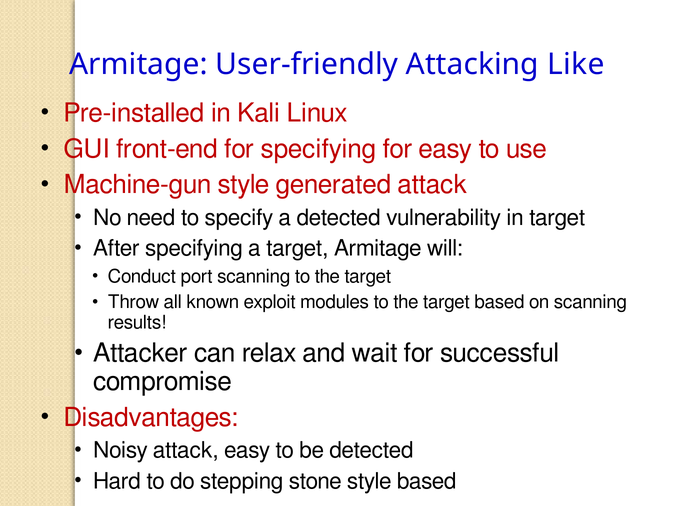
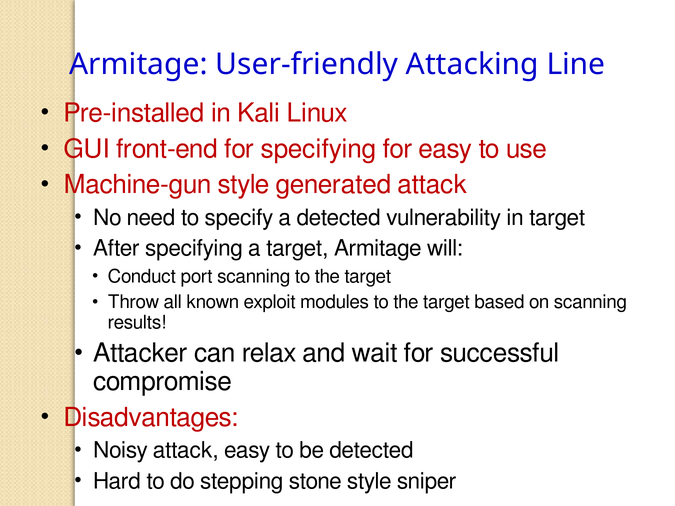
Like: Like -> Line
style based: based -> sniper
